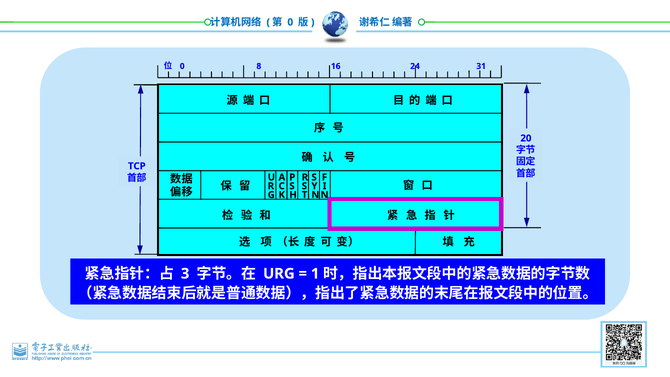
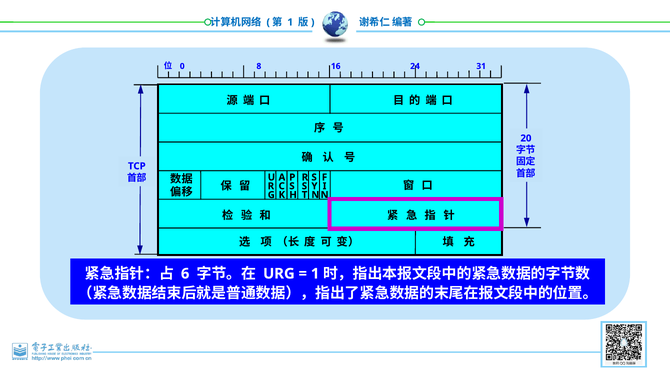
0 at (290, 22): 0 -> 1
3: 3 -> 6
